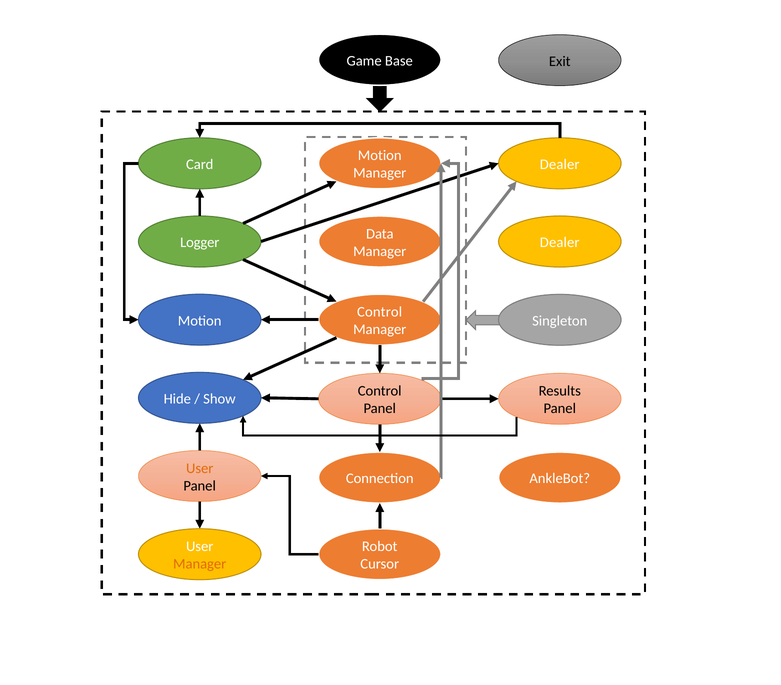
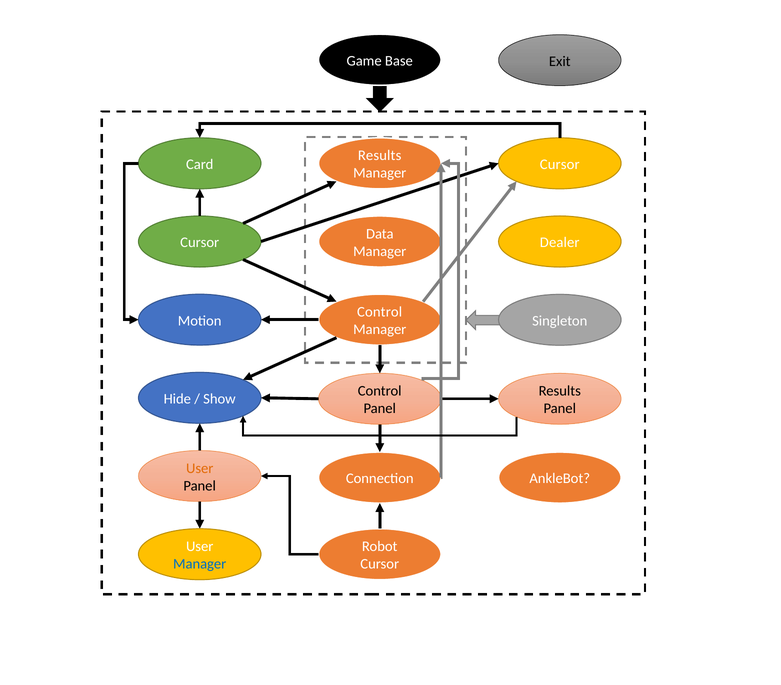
Motion at (380, 155): Motion -> Results
Dealer at (560, 164): Dealer -> Cursor
Logger at (200, 242): Logger -> Cursor
Manager at (200, 563) colour: orange -> blue
